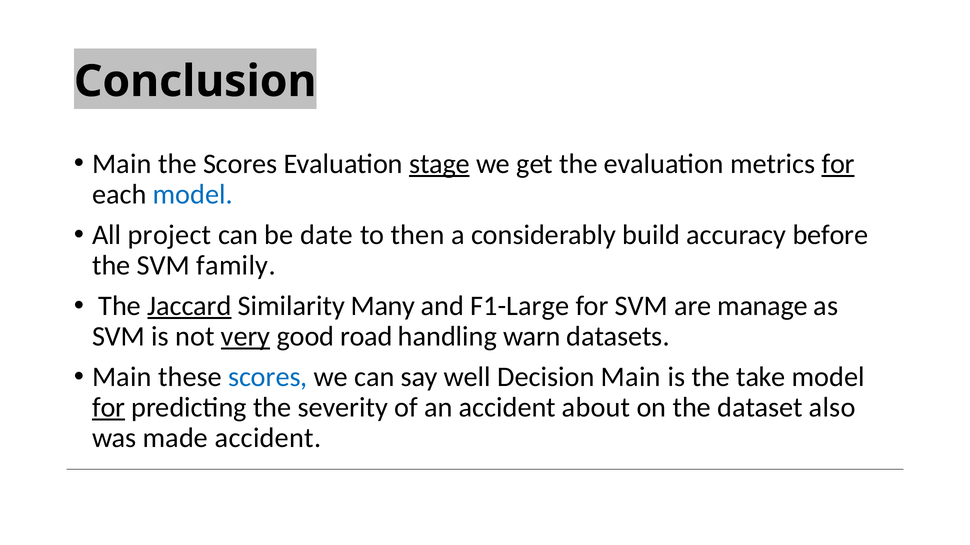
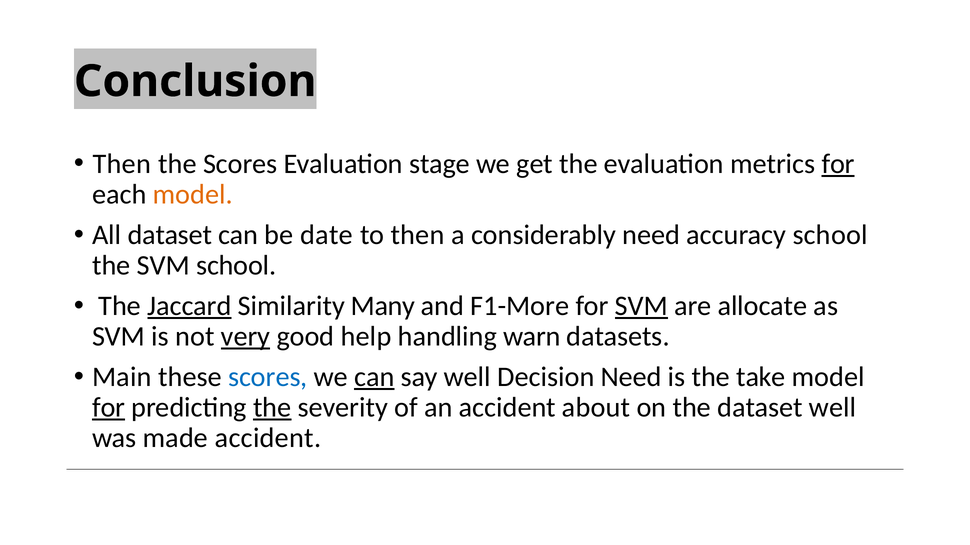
Main at (122, 164): Main -> Then
stage underline: present -> none
model at (193, 194) colour: blue -> orange
All project: project -> dataset
considerably build: build -> need
accuracy before: before -> school
SVM family: family -> school
F1-Large: F1-Large -> F1-More
SVM at (641, 306) underline: none -> present
manage: manage -> allocate
road: road -> help
can at (374, 377) underline: none -> present
Decision Main: Main -> Need
the at (272, 408) underline: none -> present
dataset also: also -> well
